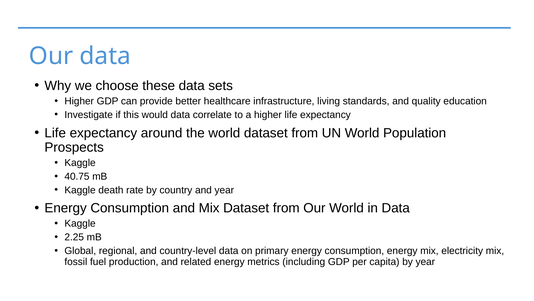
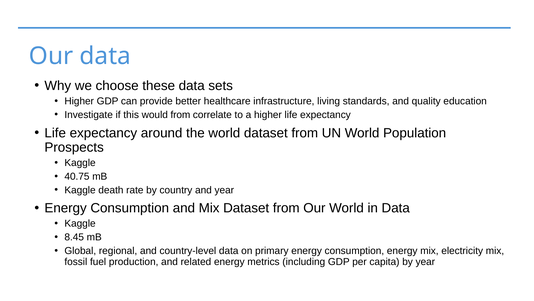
would data: data -> from
2.25: 2.25 -> 8.45
